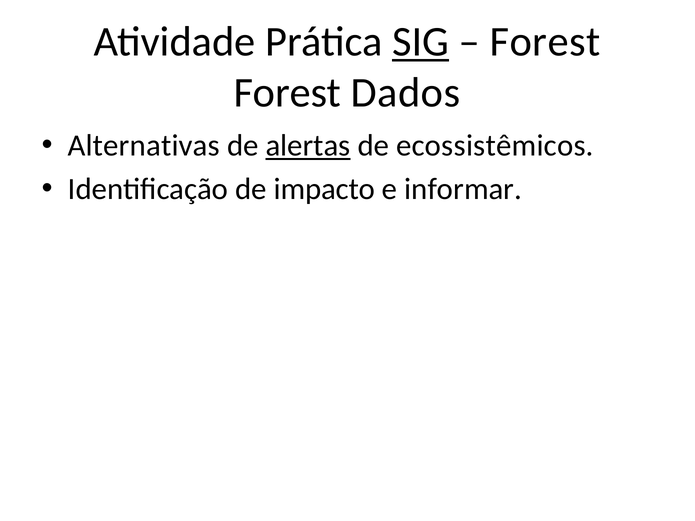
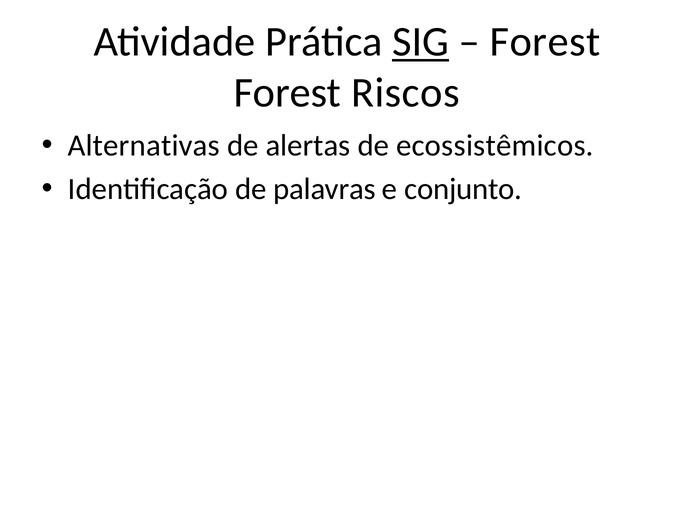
Dados: Dados -> Riscos
alertas underline: present -> none
impacto: impacto -> palavras
informar: informar -> conjunto
